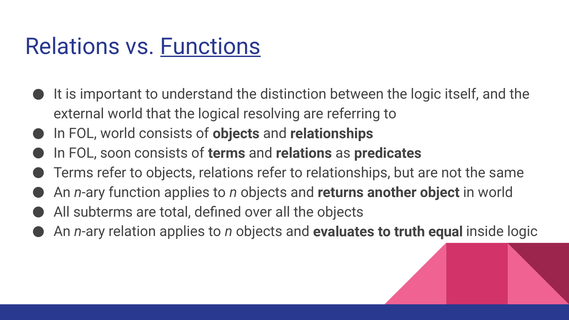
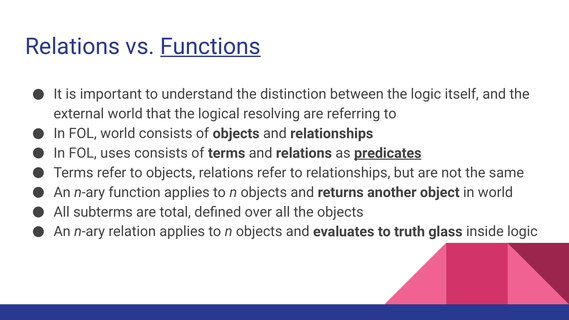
soon: soon -> uses
predicates underline: none -> present
equal: equal -> glass
